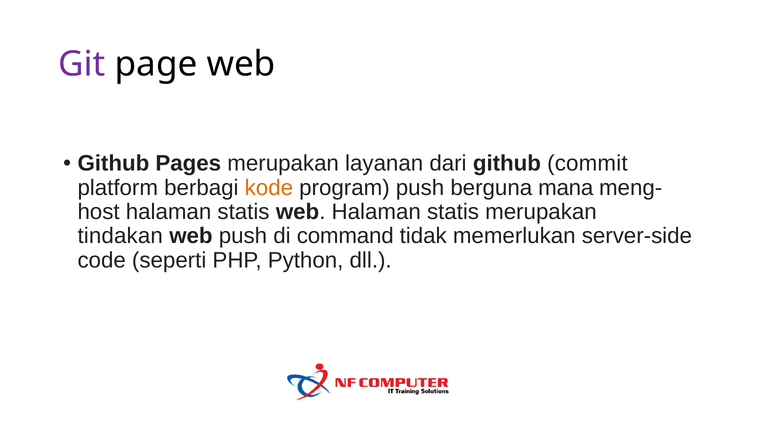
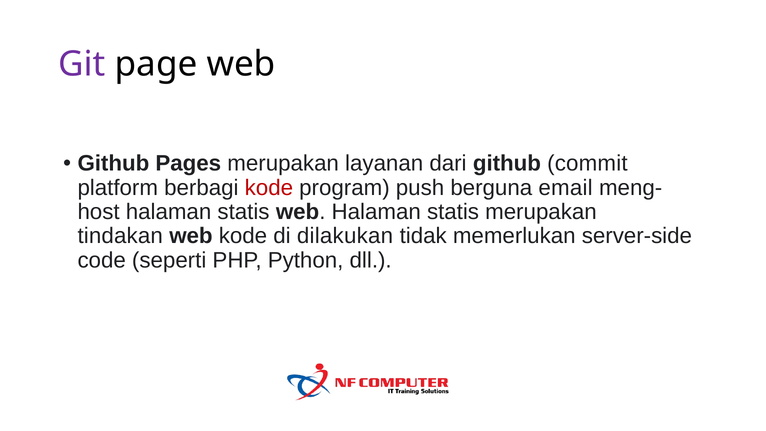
kode at (269, 188) colour: orange -> red
mana: mana -> email
web push: push -> kode
command: command -> dilakukan
